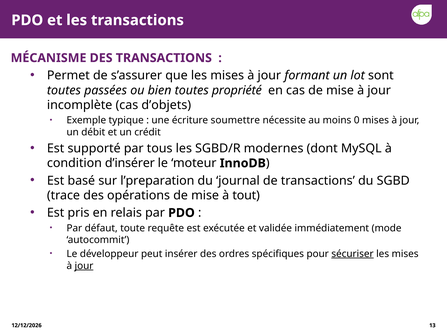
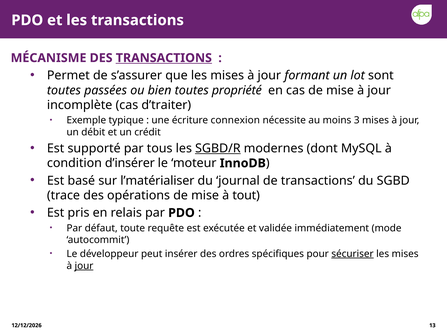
TRANSACTIONS at (164, 58) underline: none -> present
d’objets: d’objets -> d’traiter
soumettre: soumettre -> connexion
0: 0 -> 3
SGBD/R underline: none -> present
l’preparation: l’preparation -> l’matérialiser
